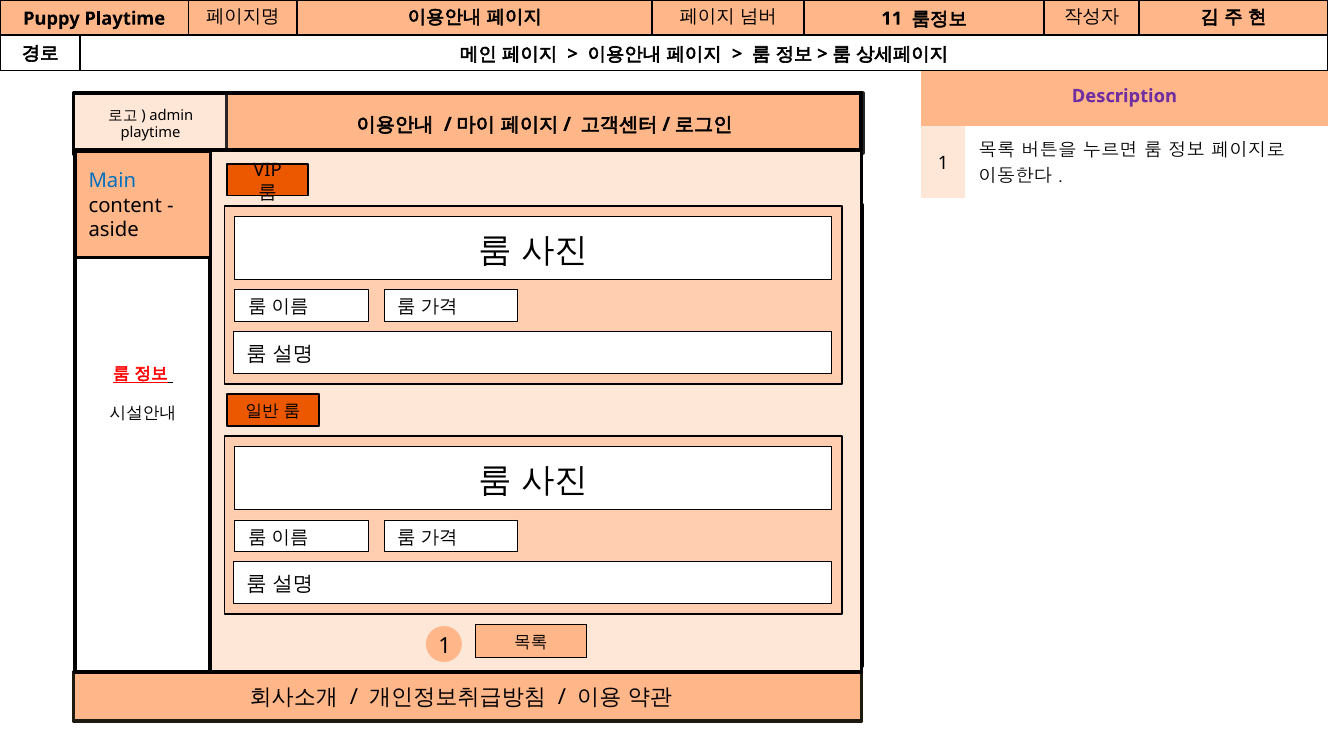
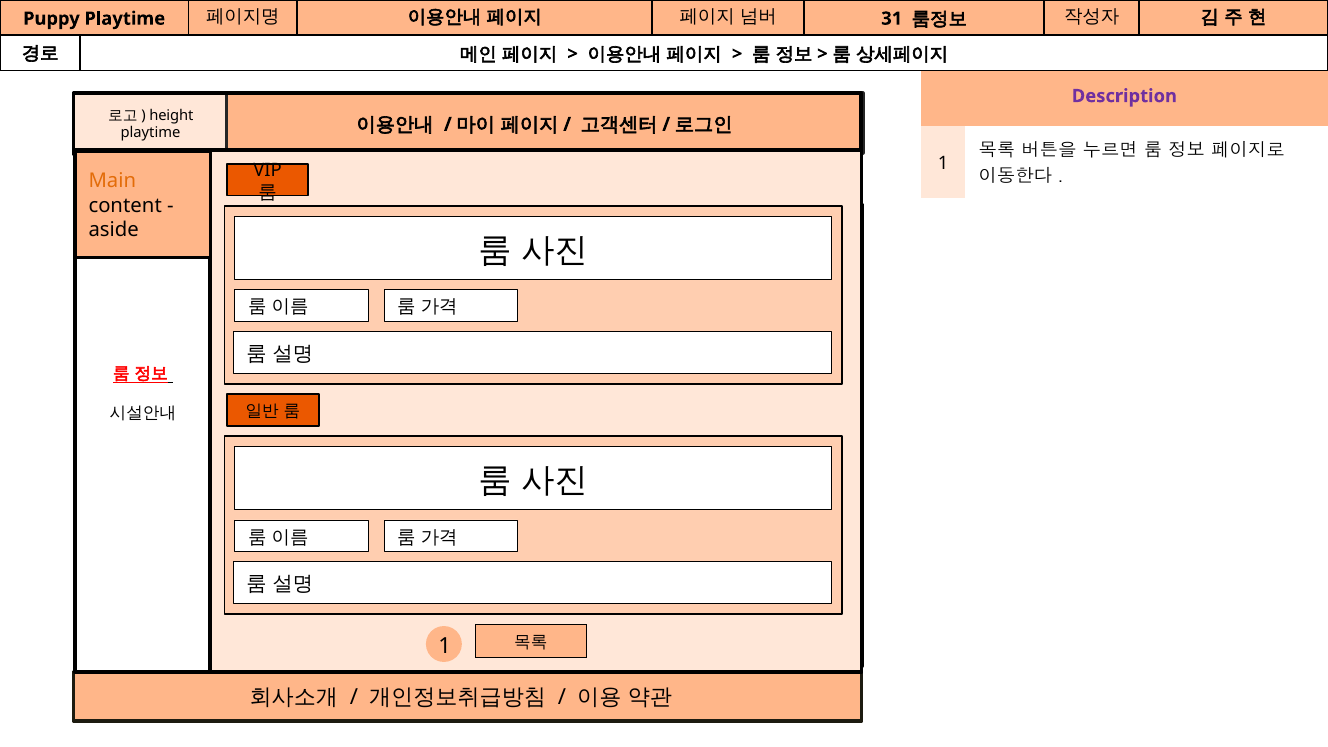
11: 11 -> 31
admin: admin -> height
Main colour: blue -> orange
